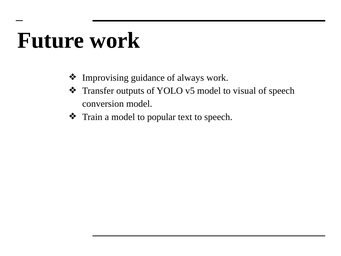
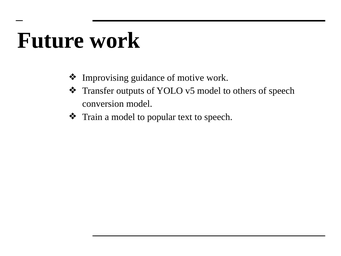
always: always -> motive
visual: visual -> others
